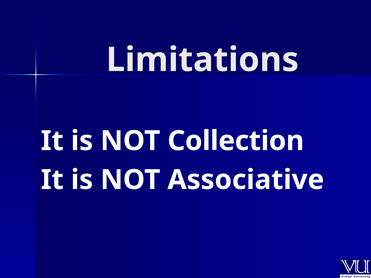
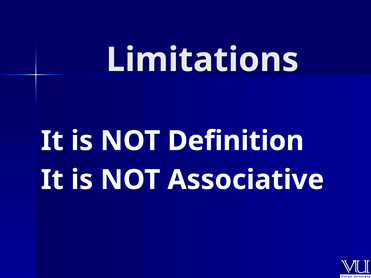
Collection: Collection -> Definition
